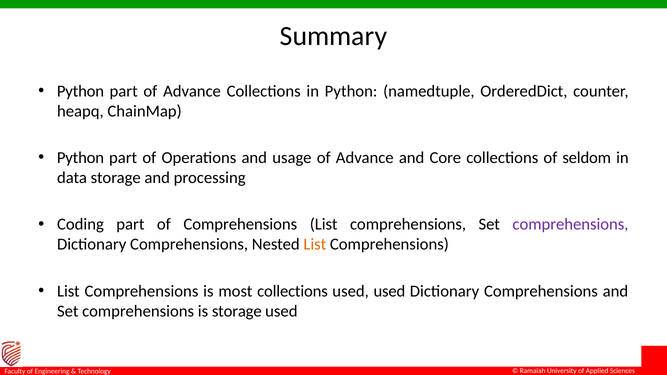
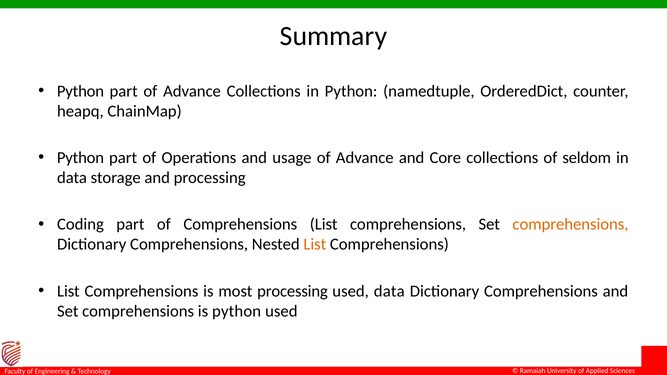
comprehensions at (570, 225) colour: purple -> orange
most collections: collections -> processing
used used: used -> data
is storage: storage -> python
